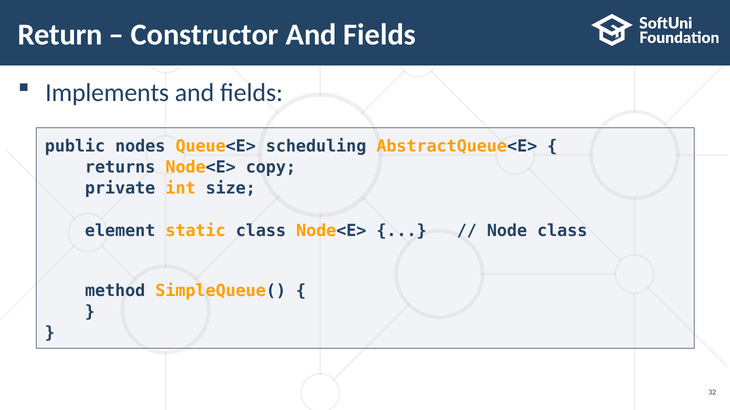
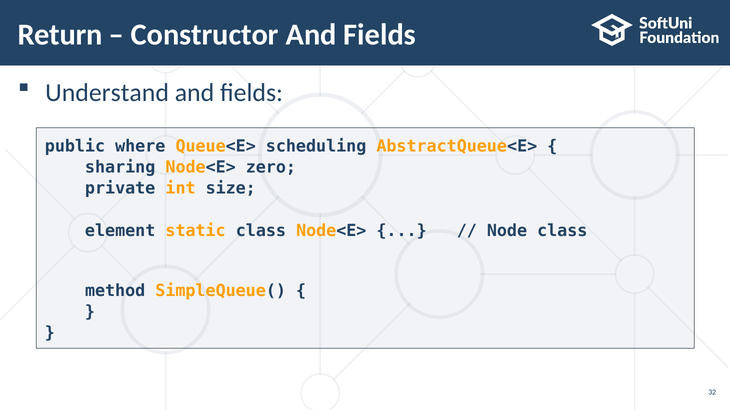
Implements: Implements -> Understand
nodes: nodes -> where
returns: returns -> sharing
copy: copy -> zero
